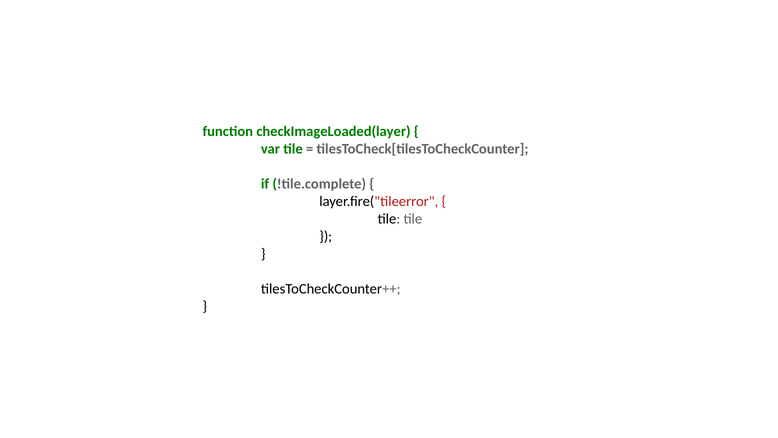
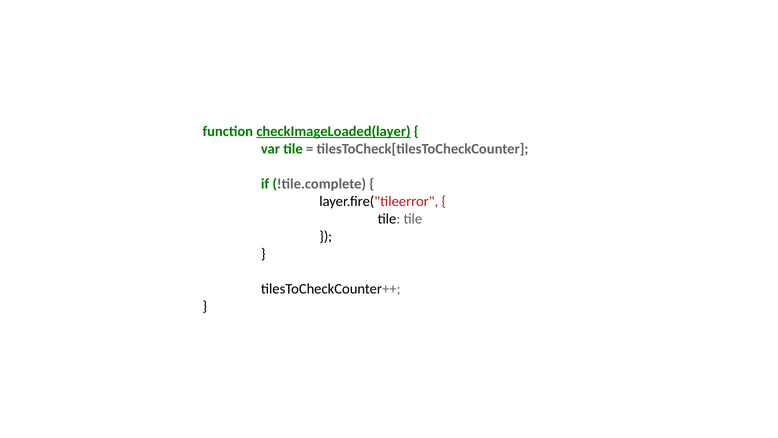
checkImageLoaded(layer underline: none -> present
